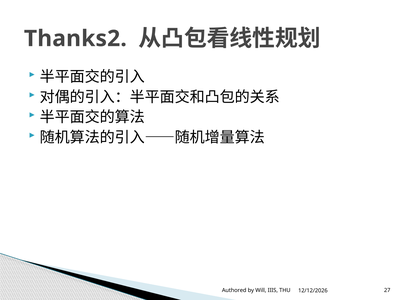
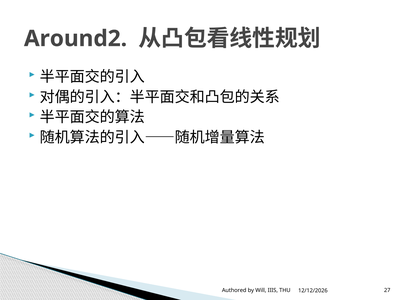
Thanks2: Thanks2 -> Around2
